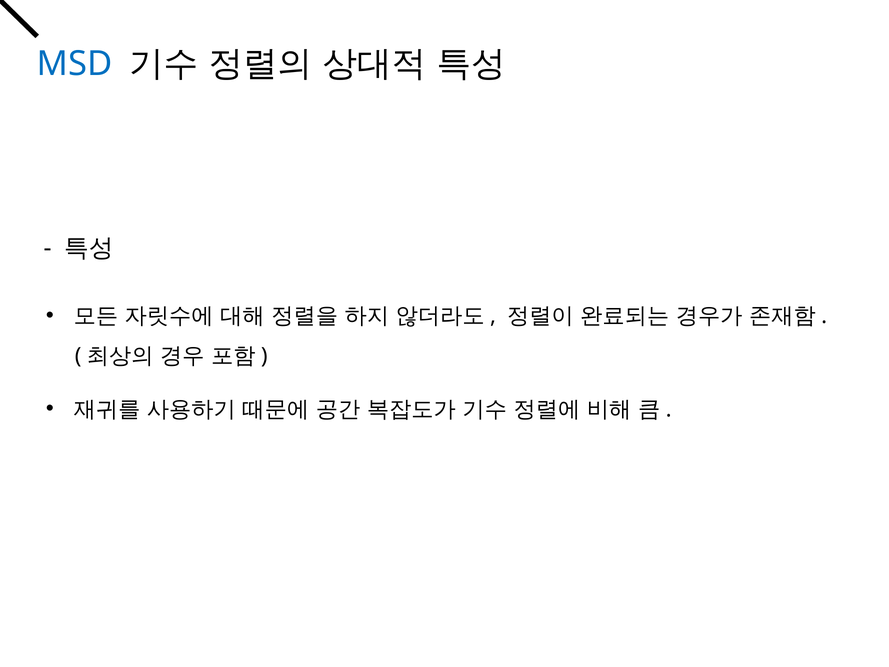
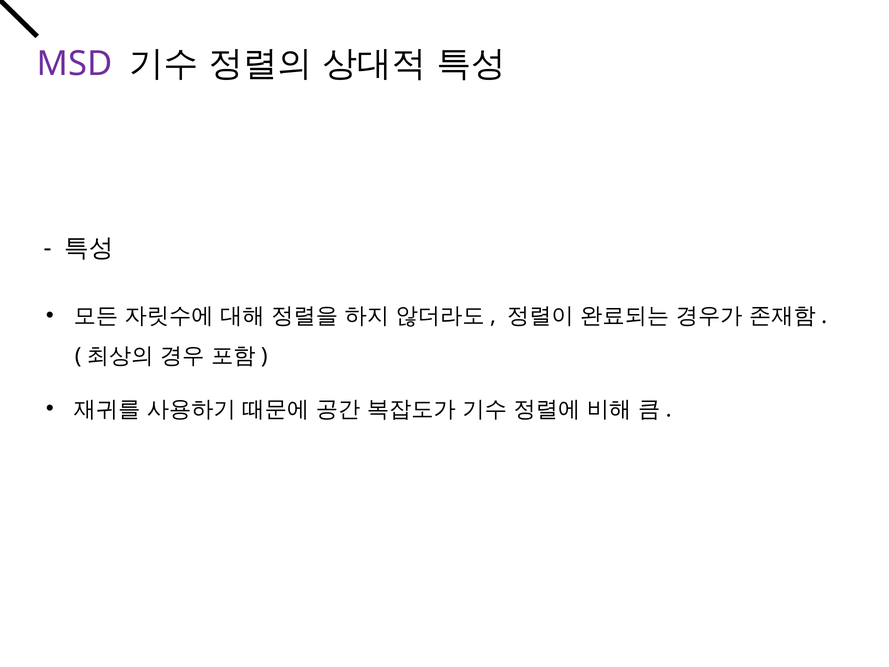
MSD colour: blue -> purple
